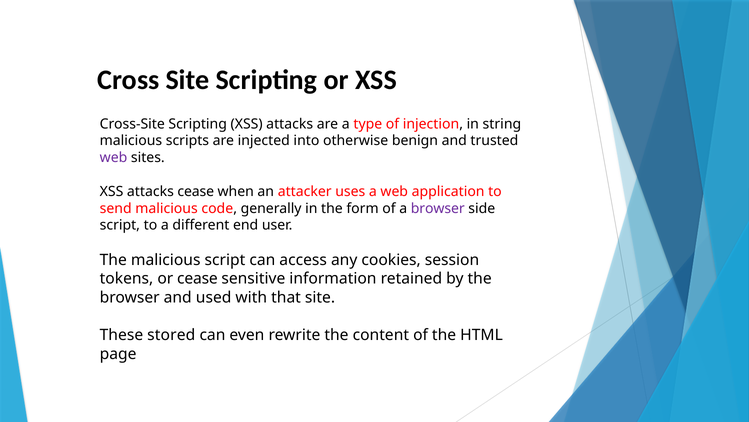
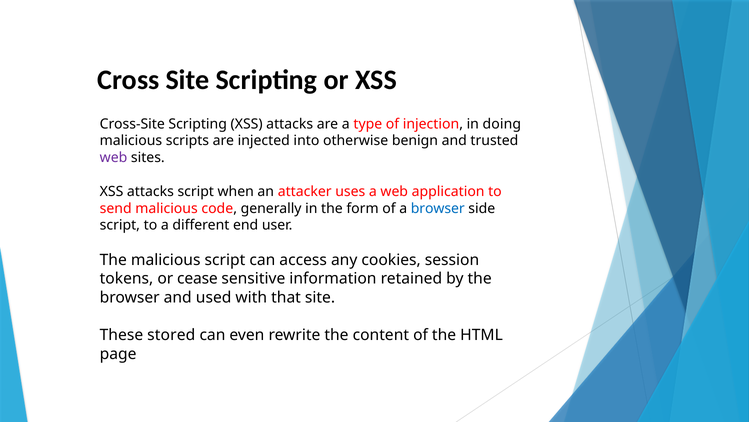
string: string -> doing
attacks cease: cease -> script
browser at (438, 208) colour: purple -> blue
